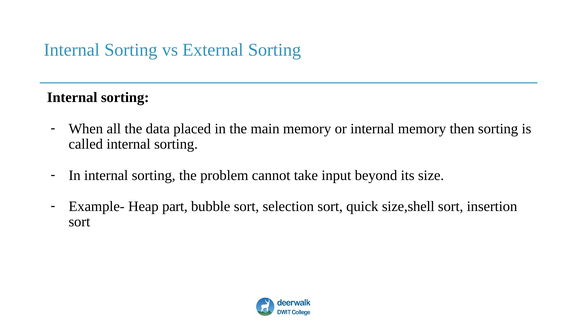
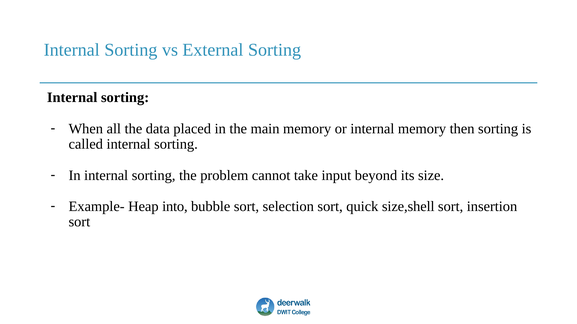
part: part -> into
